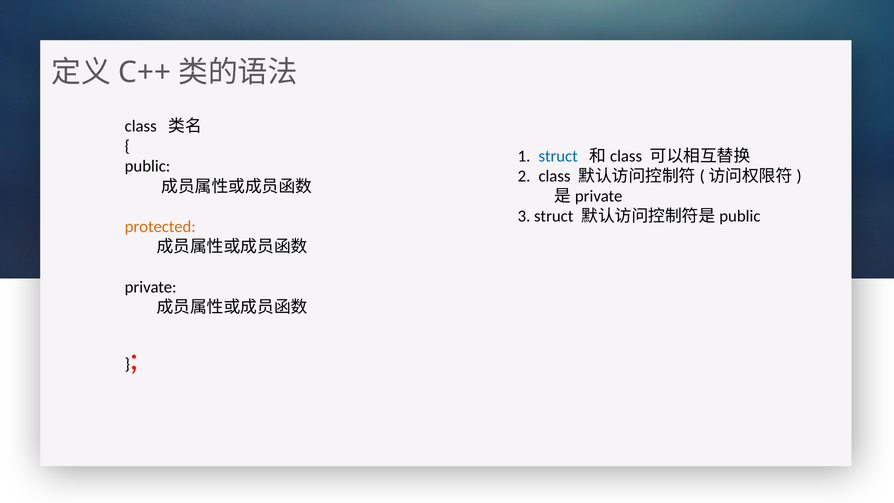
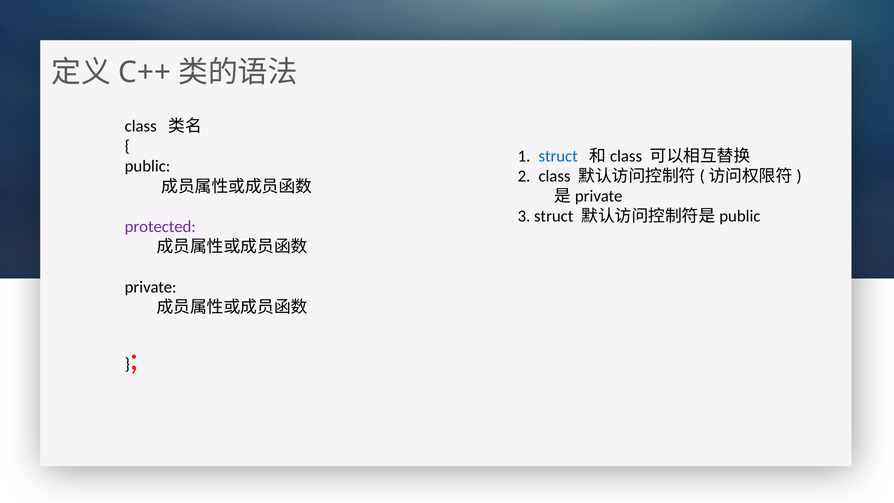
protected colour: orange -> purple
